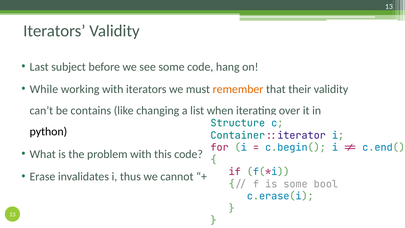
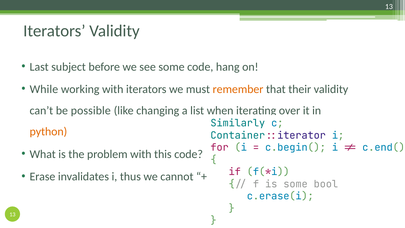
contains: contains -> possible
Structure: Structure -> Similarly
python colour: black -> orange
